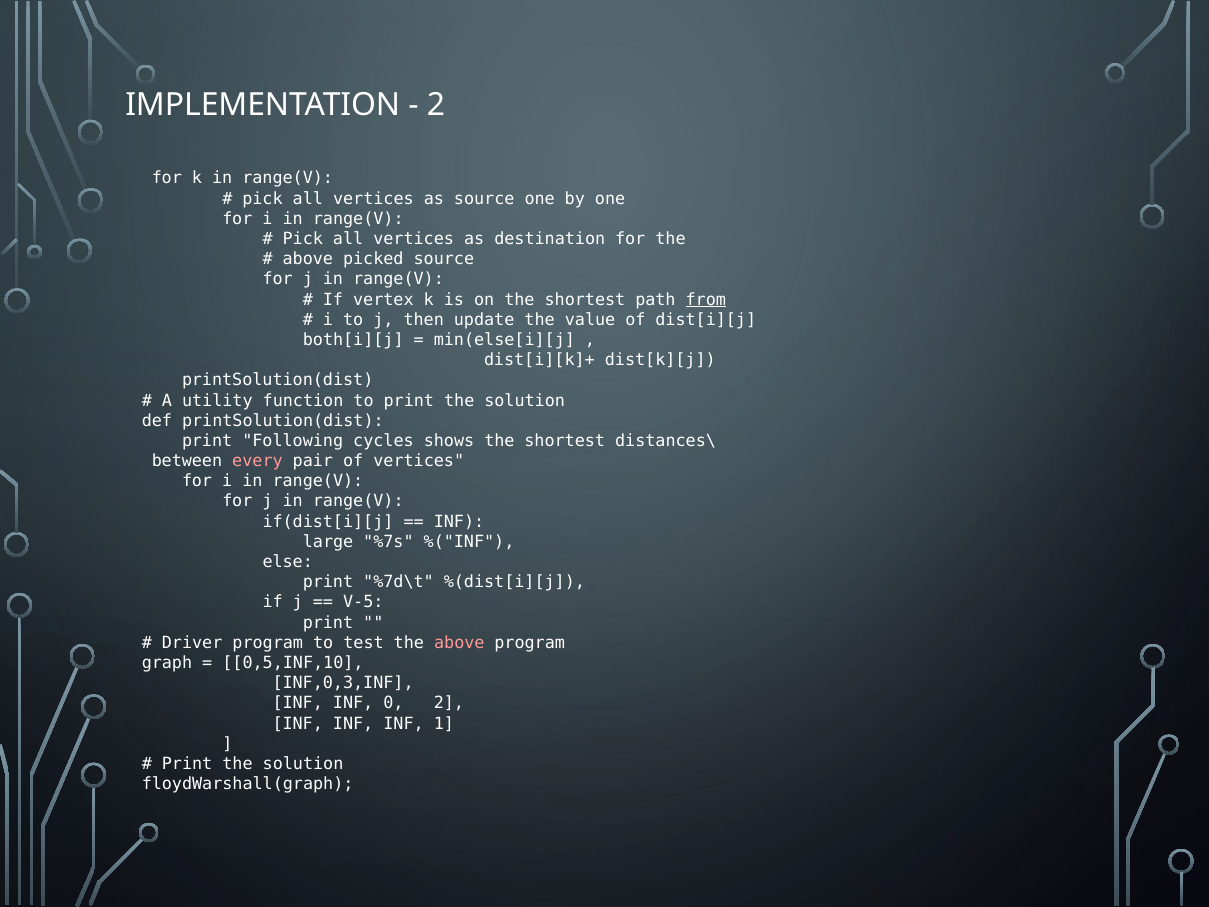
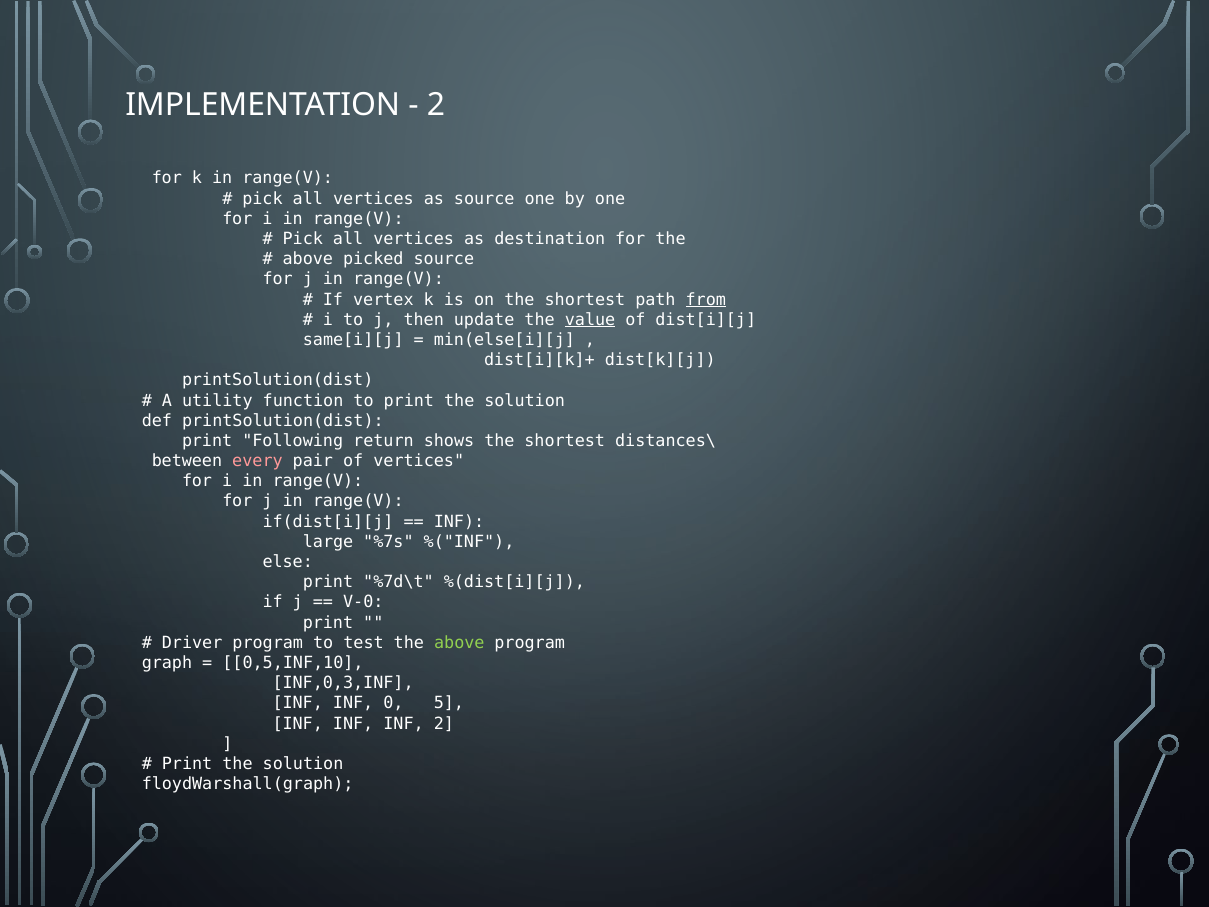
value underline: none -> present
both[i][j: both[i][j -> same[i][j
cycles: cycles -> return
V-5: V-5 -> V-0
above at (459, 643) colour: pink -> light green
0 2: 2 -> 5
INF 1: 1 -> 2
